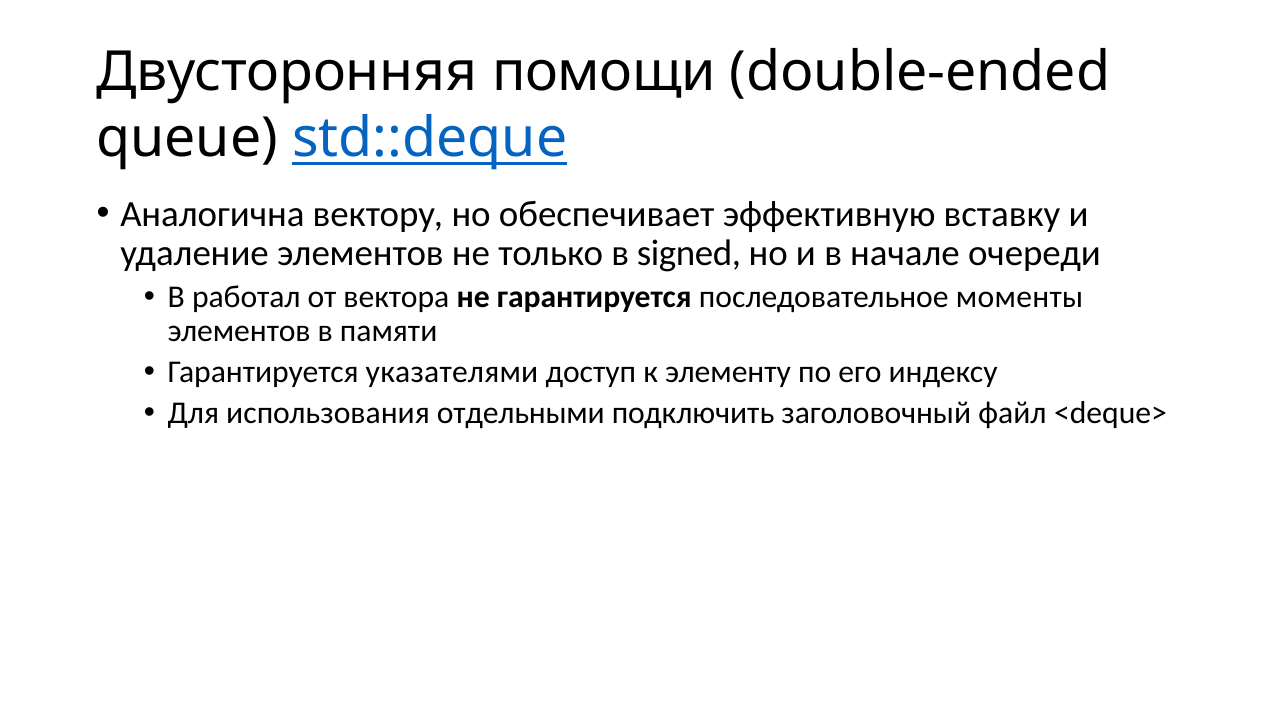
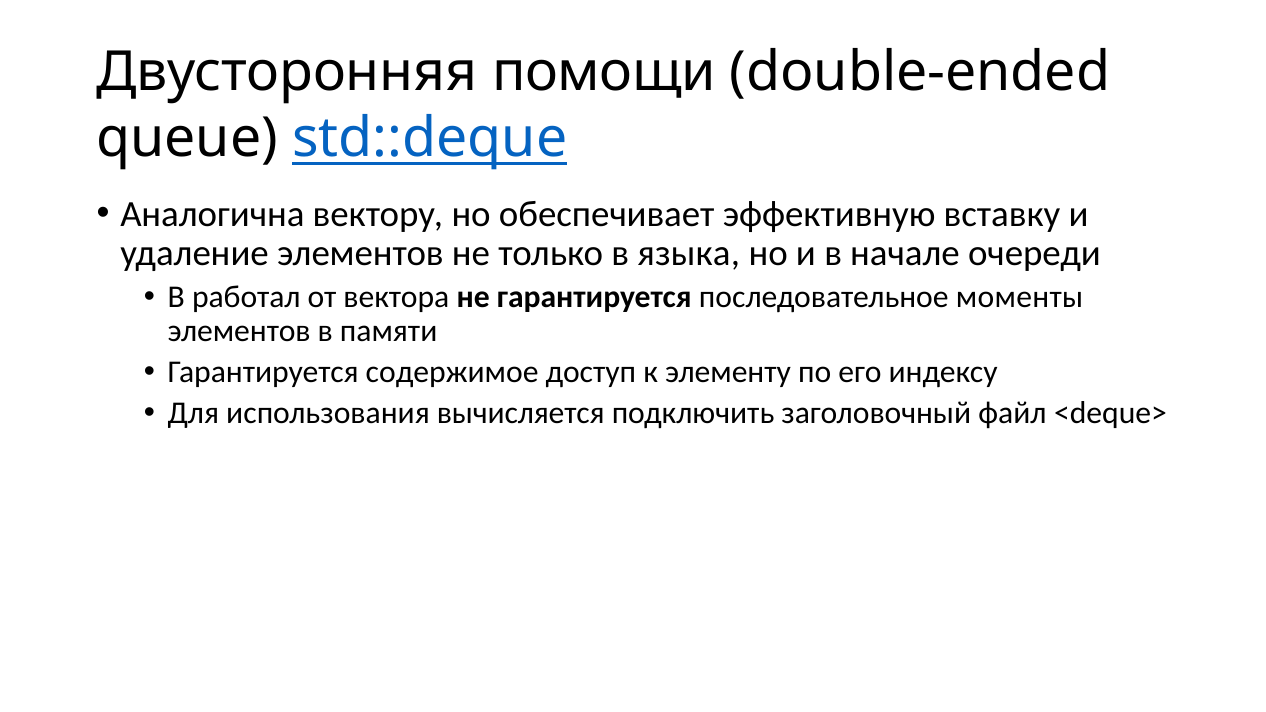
signed: signed -> языка
указателями: указателями -> содержимое
отдельными: отдельными -> вычисляется
